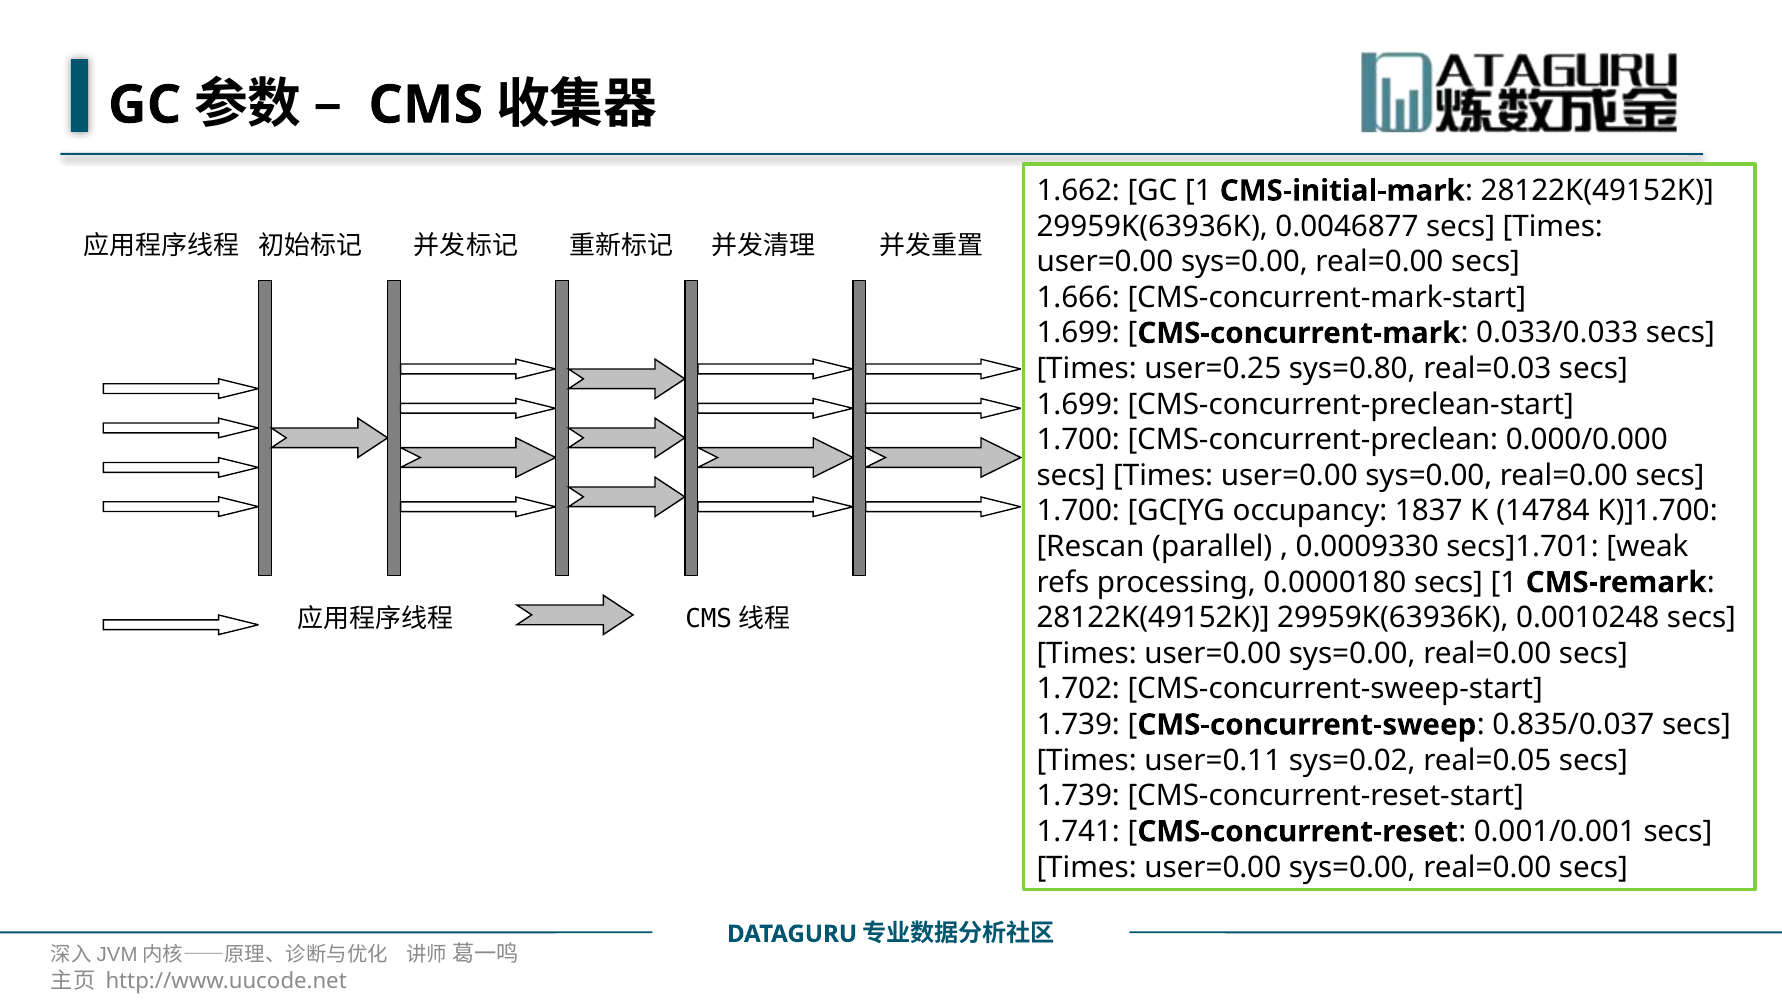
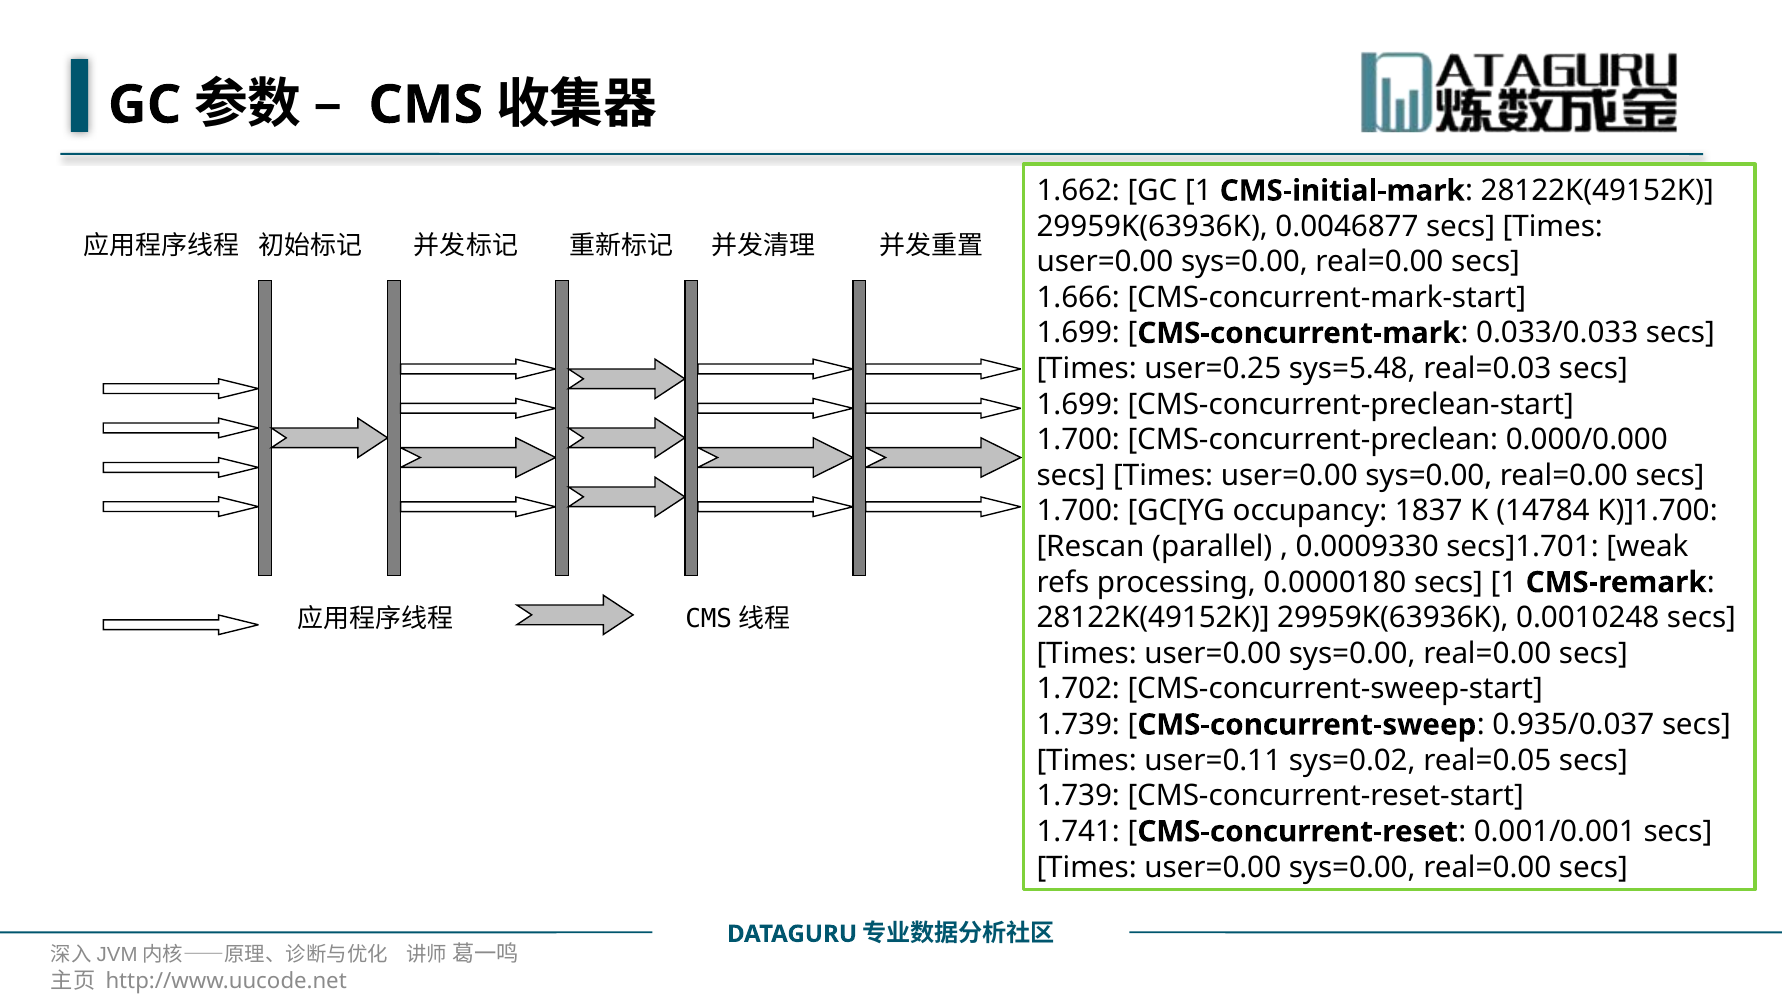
sys=0.80: sys=0.80 -> sys=5.48
0.835/0.037: 0.835/0.037 -> 0.935/0.037
